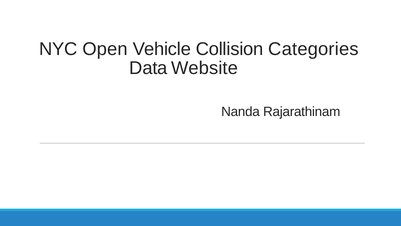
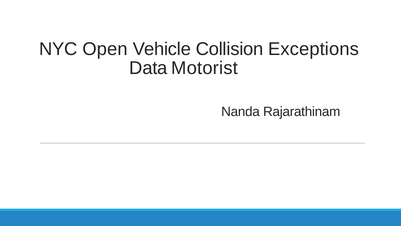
Categories: Categories -> Exceptions
Website: Website -> Motorist
